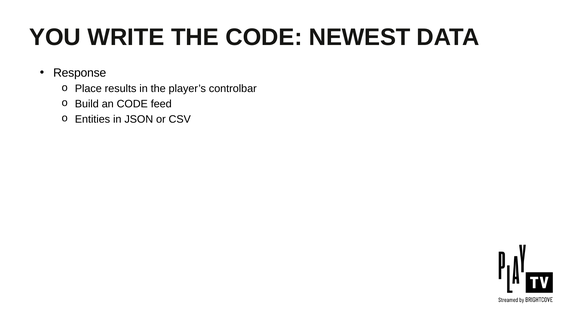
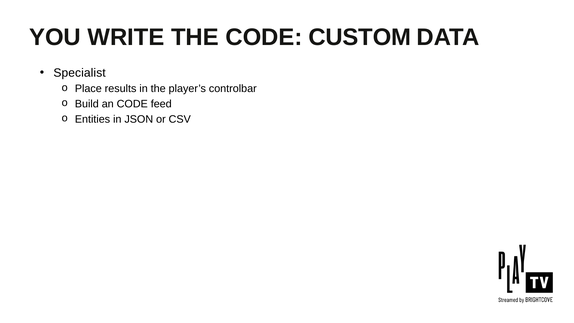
NEWEST: NEWEST -> CUSTOM
Response: Response -> Specialist
